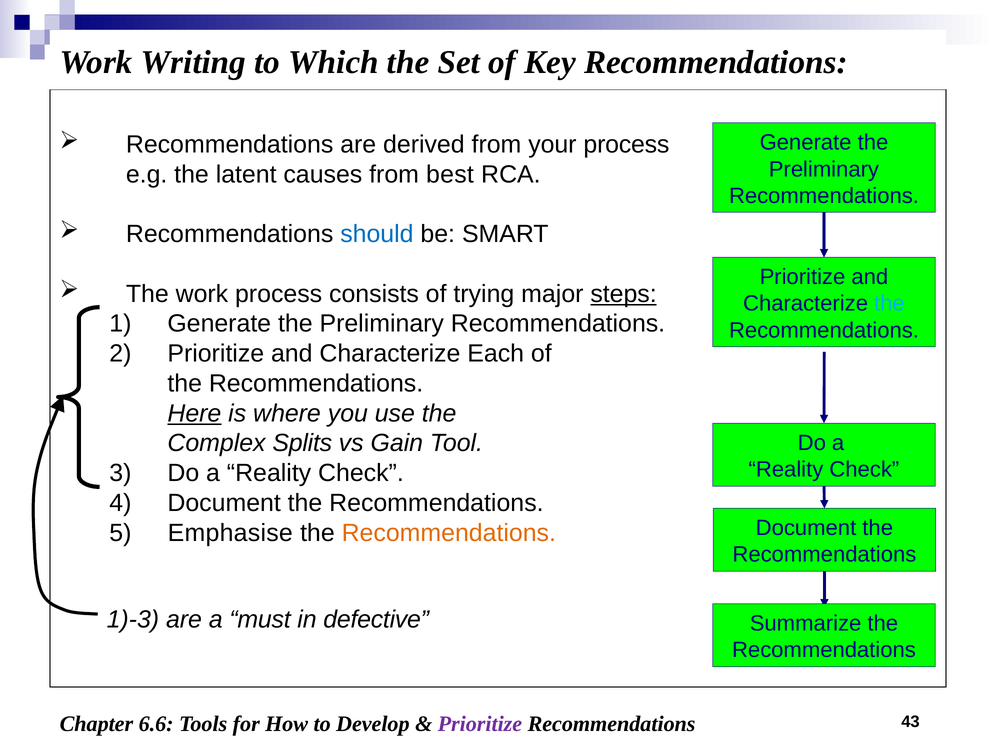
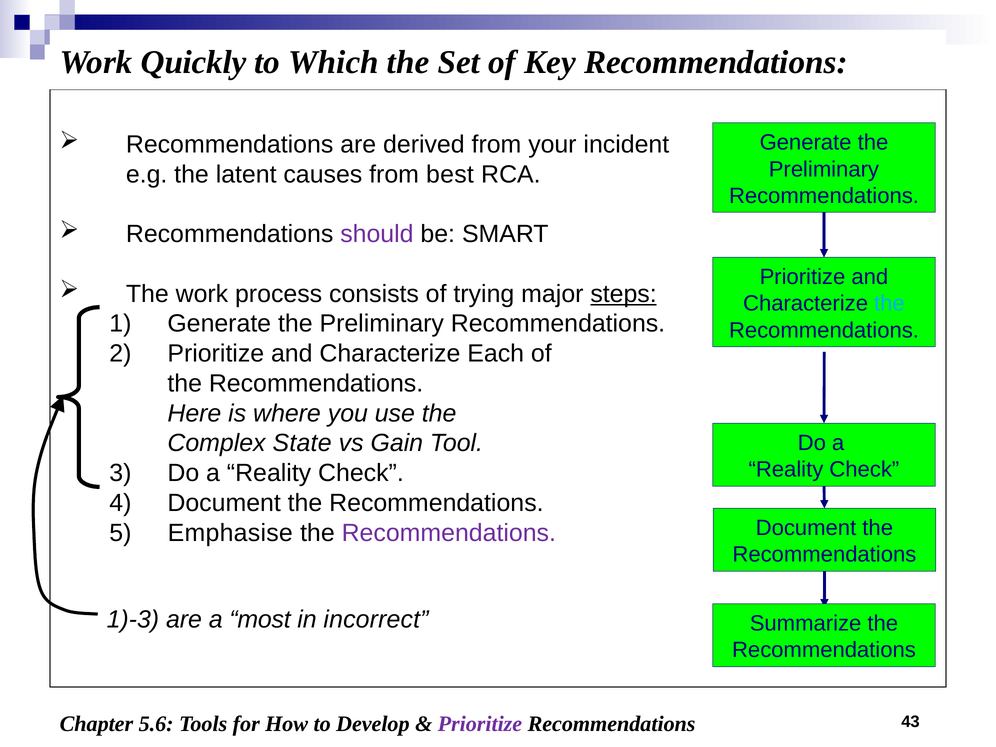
Writing: Writing -> Quickly
your process: process -> incident
should colour: blue -> purple
Here underline: present -> none
Splits: Splits -> State
Recommendations at (449, 533) colour: orange -> purple
must: must -> most
defective: defective -> incorrect
6.6: 6.6 -> 5.6
